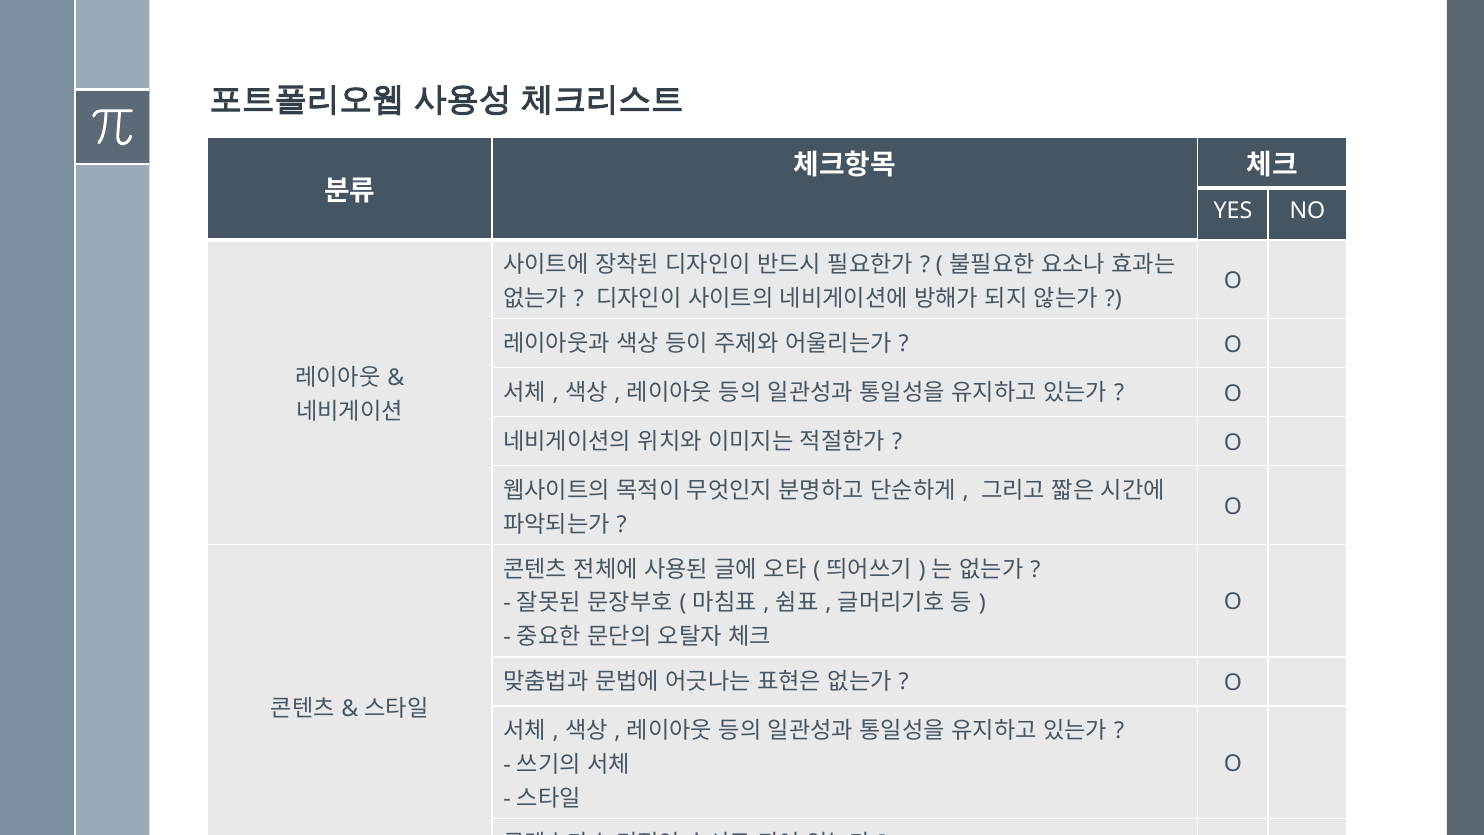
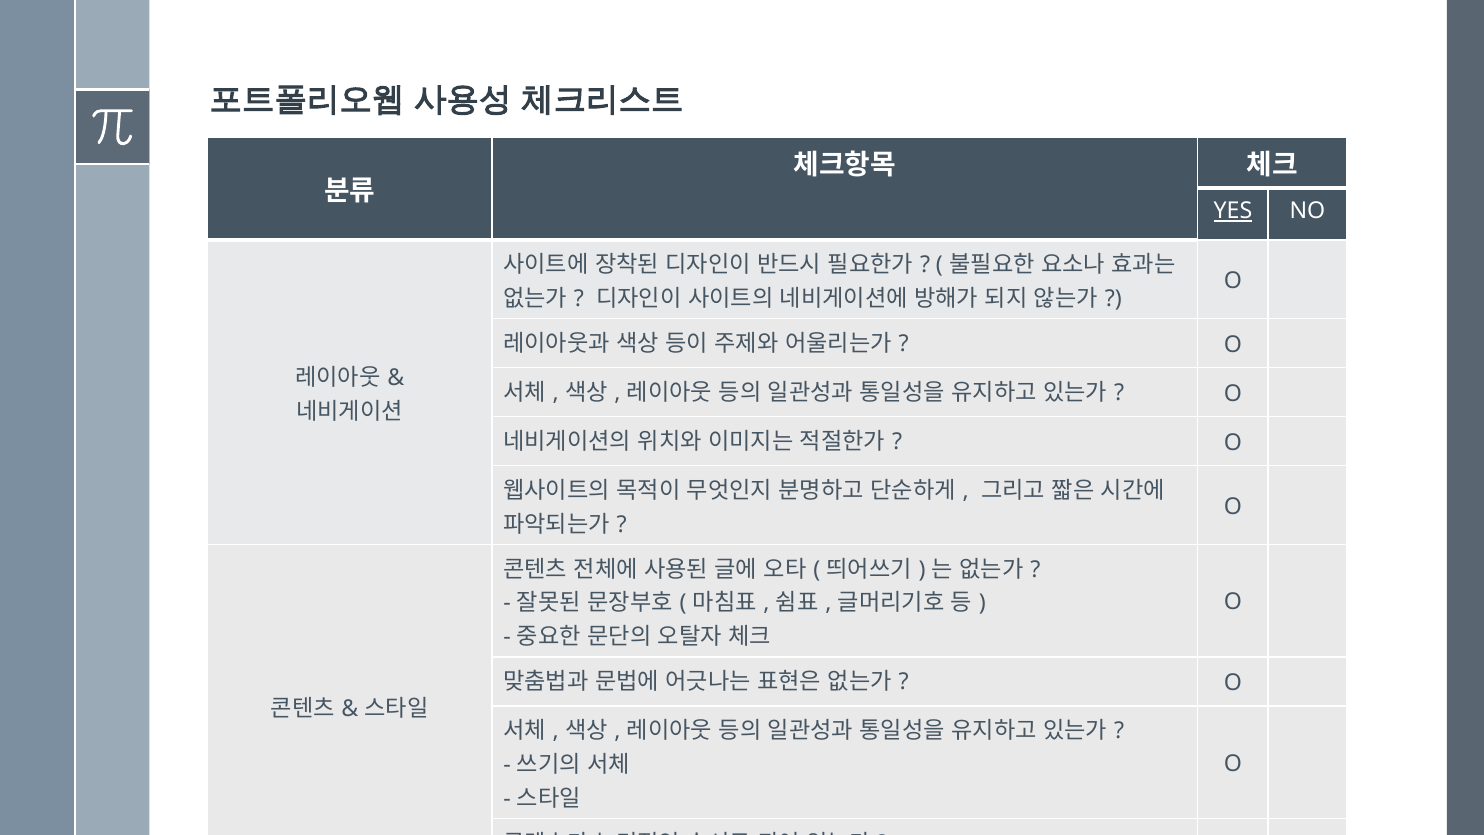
YES underline: none -> present
